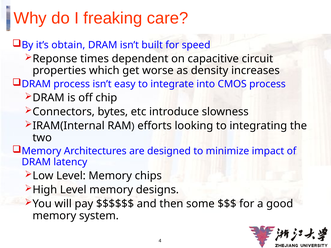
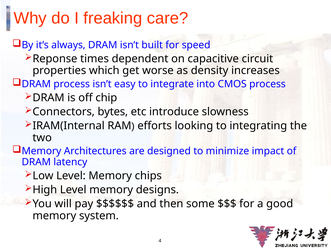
obtain: obtain -> always
